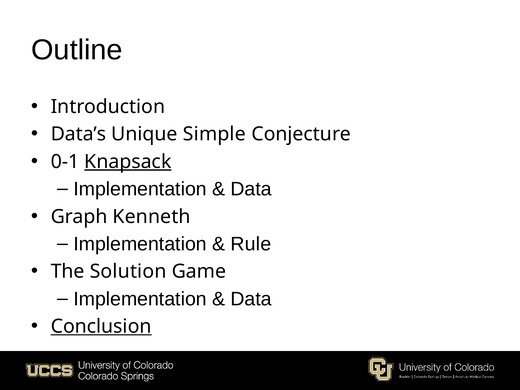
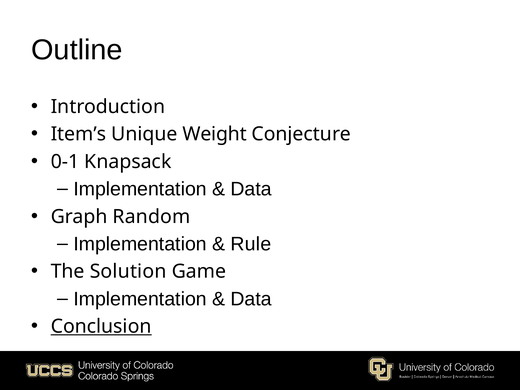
Data’s: Data’s -> Item’s
Simple: Simple -> Weight
Knapsack underline: present -> none
Kenneth: Kenneth -> Random
